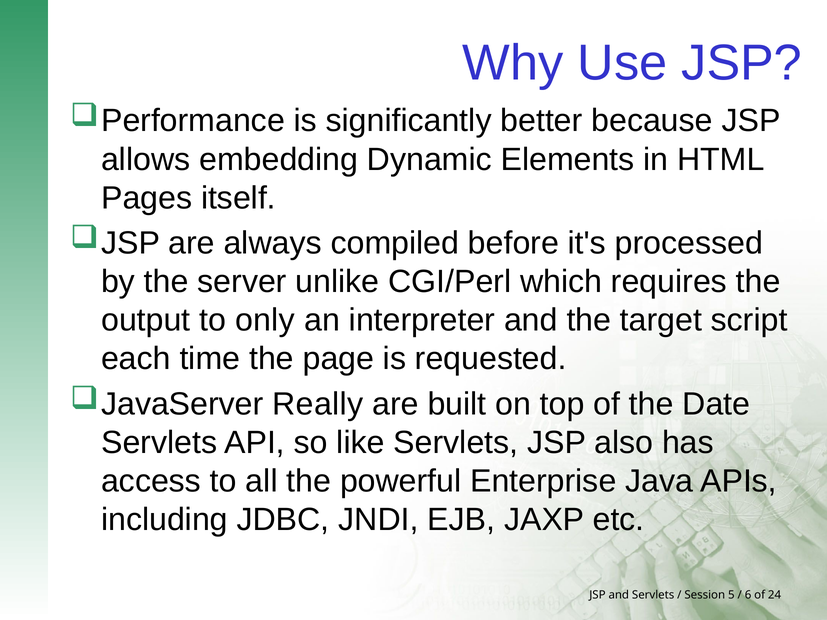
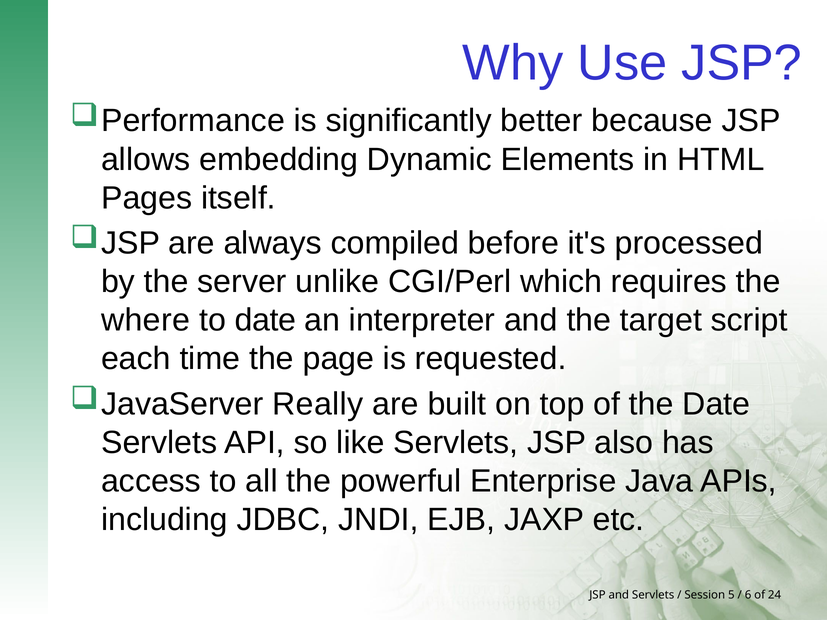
output: output -> where
to only: only -> date
